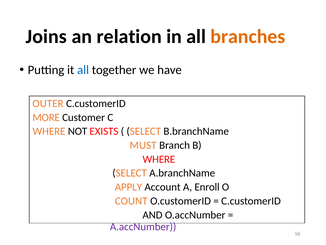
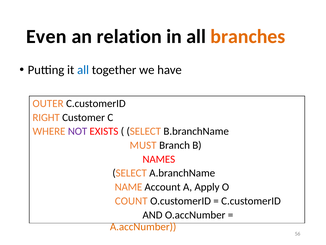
Joins: Joins -> Even
MORE: MORE -> RIGHT
NOT colour: black -> purple
WHERE at (159, 159): WHERE -> NAMES
APPLY: APPLY -> NAME
Enroll: Enroll -> Apply
A.accNumber colour: purple -> orange
